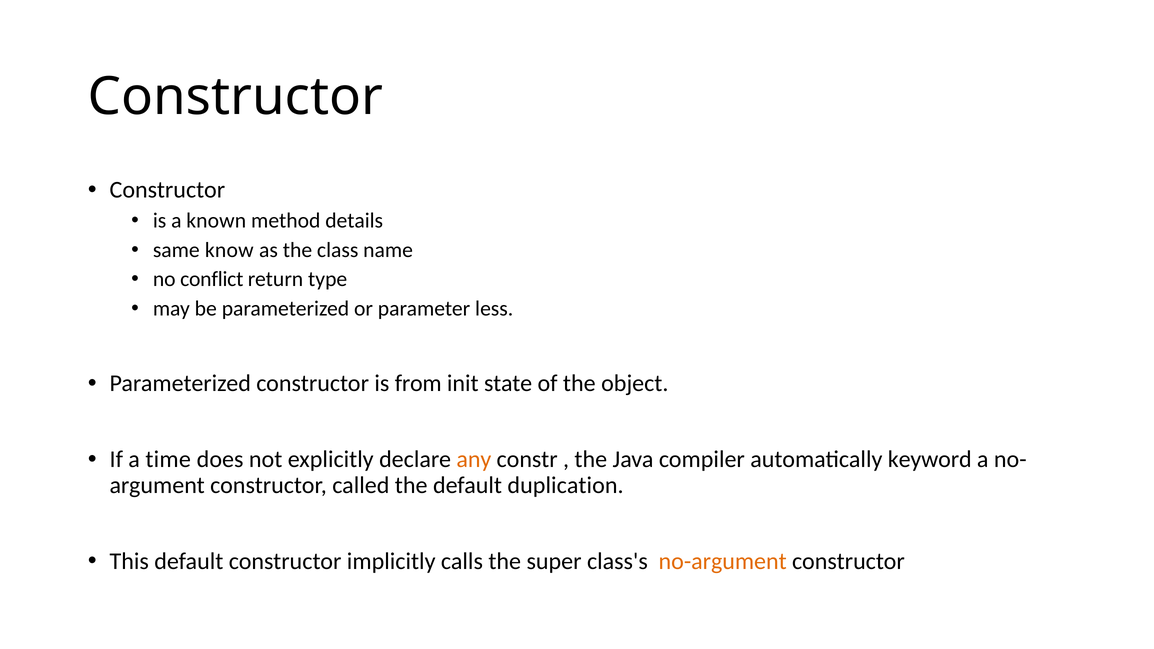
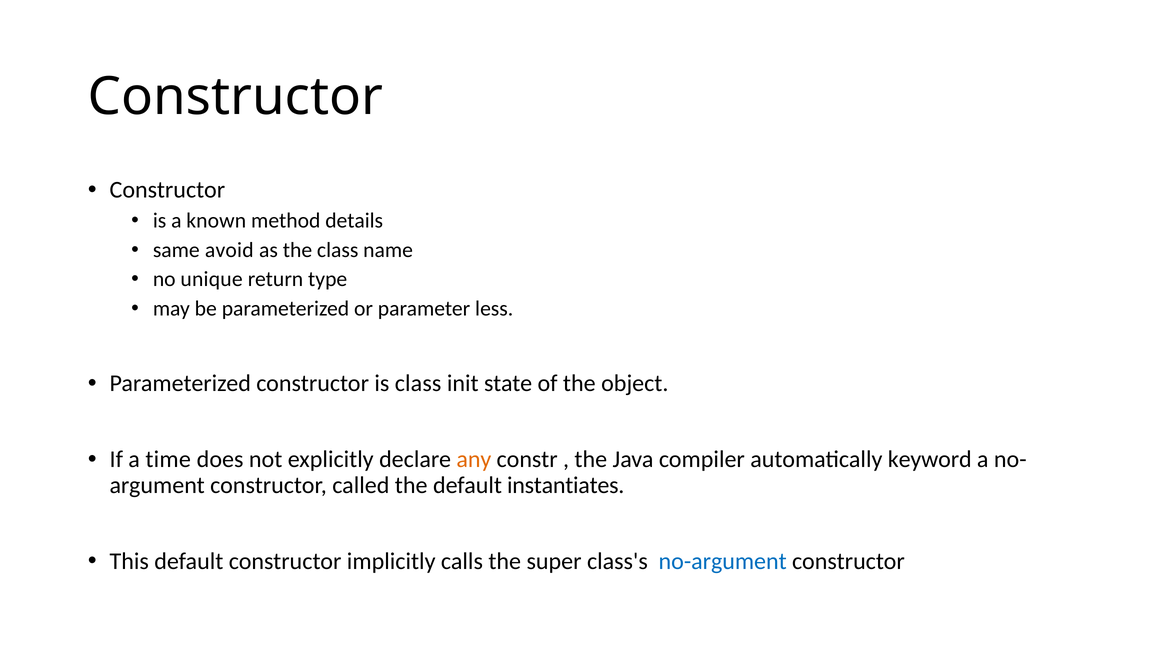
know: know -> avoid
conflict: conflict -> unique
is from: from -> class
duplication: duplication -> instantiates
no-argument colour: orange -> blue
